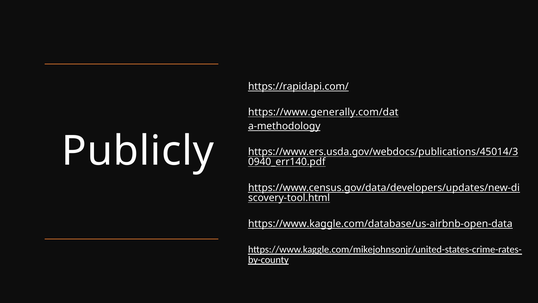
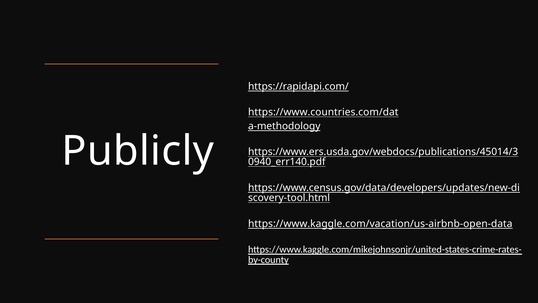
https://www.generally.com/dat: https://www.generally.com/dat -> https://www.countries.com/dat
https://www.kaggle.com/database/us-airbnb-open-data: https://www.kaggle.com/database/us-airbnb-open-data -> https://www.kaggle.com/vacation/us-airbnb-open-data
